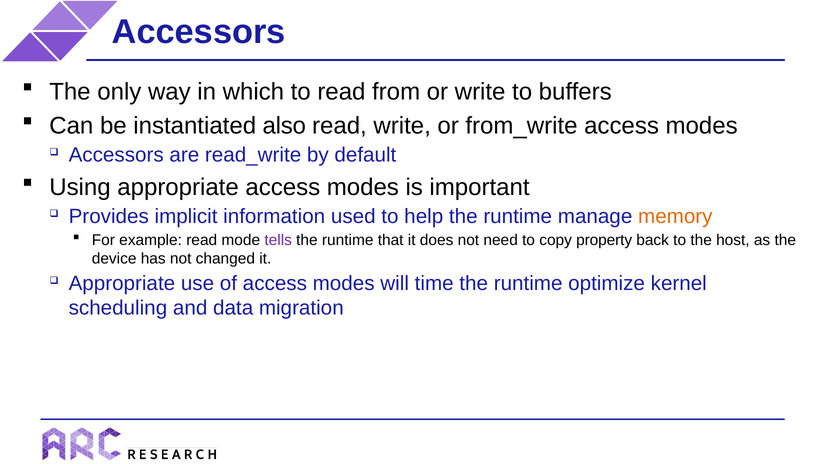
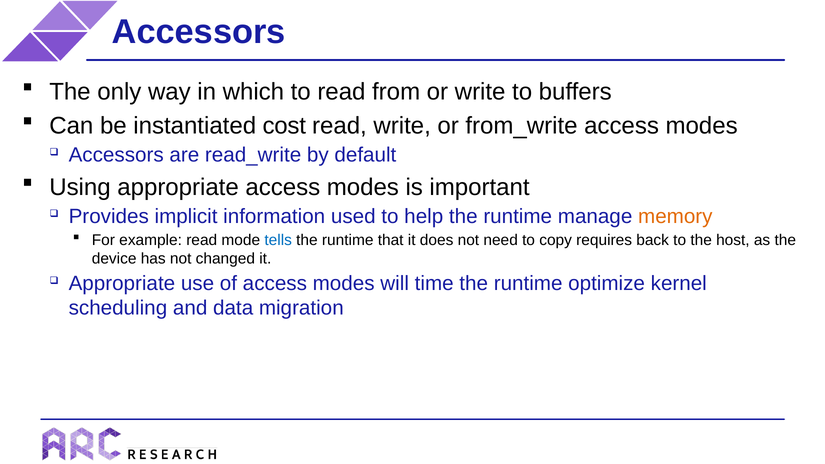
also: also -> cost
tells colour: purple -> blue
property: property -> requires
